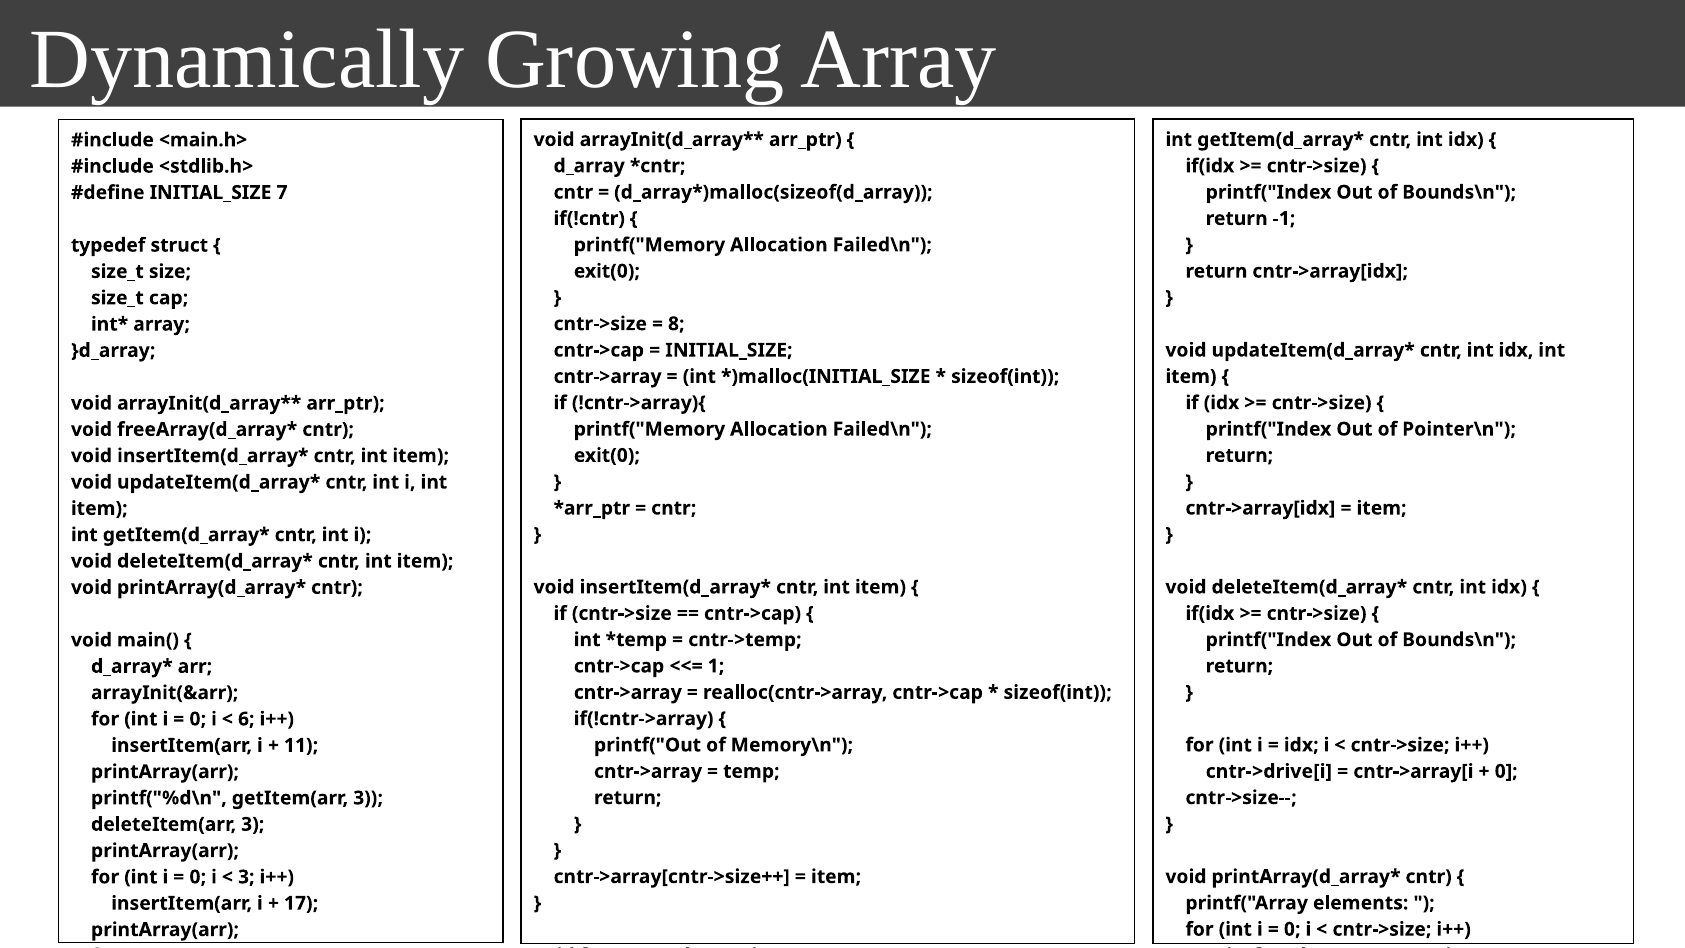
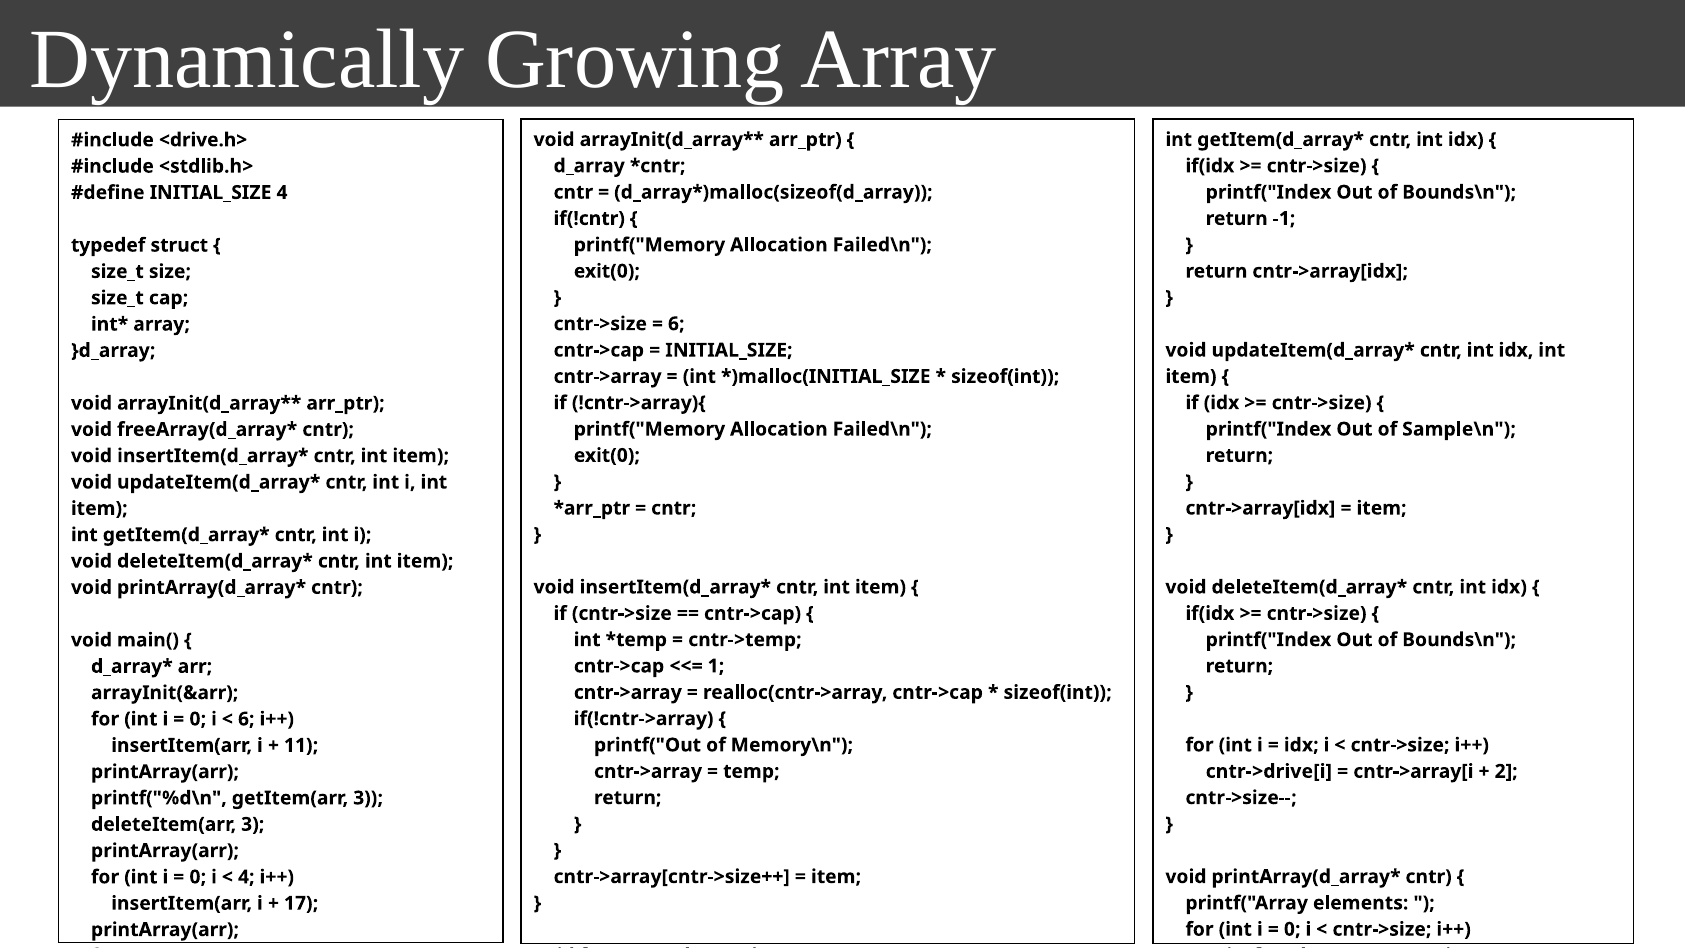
<main.h>: <main.h> -> <drive.h>
7 at (282, 193): 7 -> 4
8 at (676, 324): 8 -> 6
Pointer\n: Pointer\n -> Sample\n
0 at (1506, 771): 0 -> 2
3 at (246, 877): 3 -> 4
